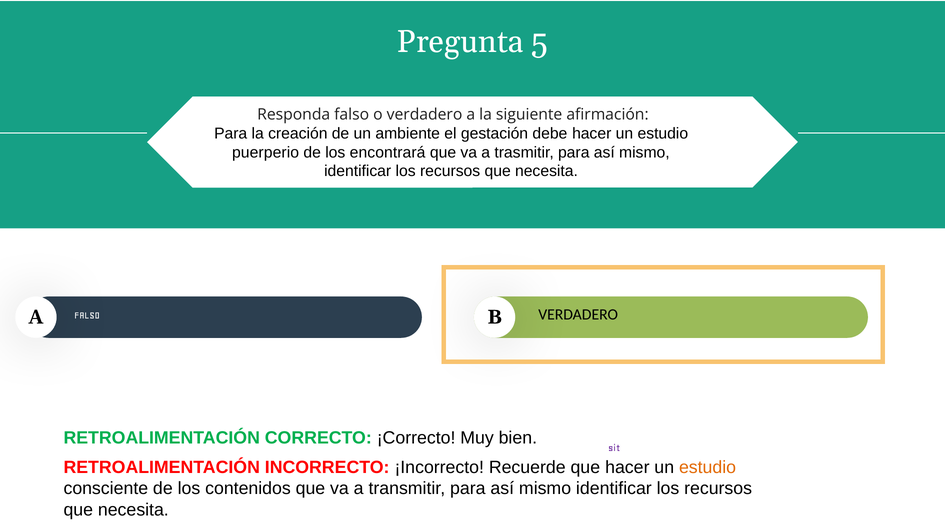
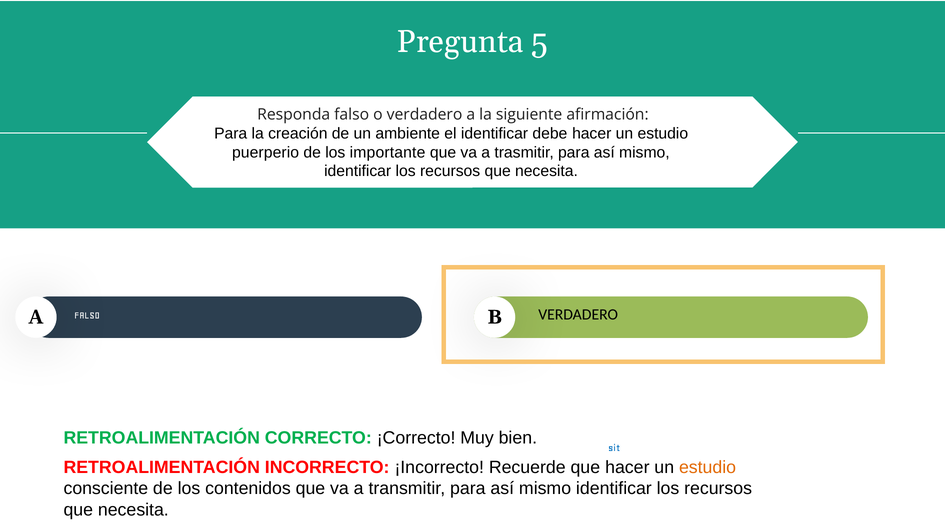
el gestación: gestación -> identificar
encontrará: encontrará -> importante
sit at (614, 447) colour: purple -> blue
